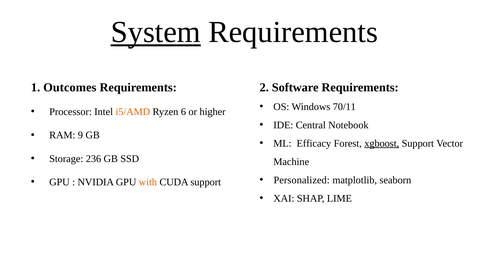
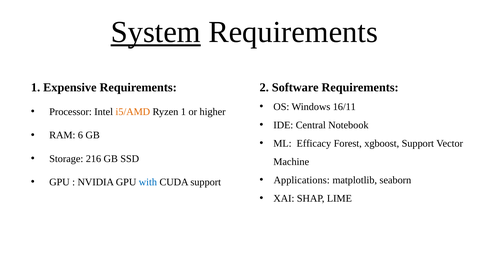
Outcomes: Outcomes -> Expensive
70/11: 70/11 -> 16/11
Ryzen 6: 6 -> 1
9: 9 -> 6
xgboost underline: present -> none
236: 236 -> 216
Personalized: Personalized -> Applications
with colour: orange -> blue
